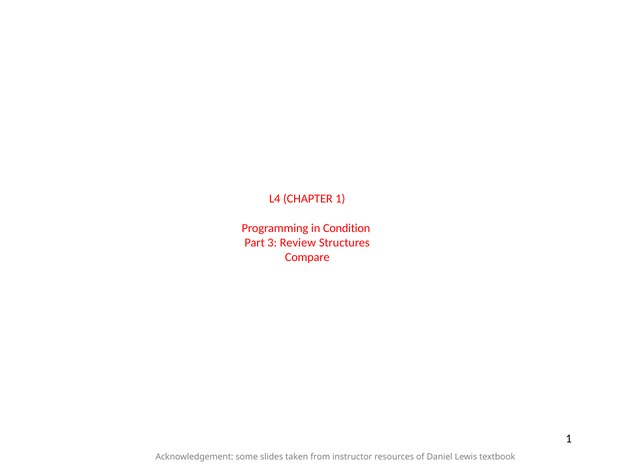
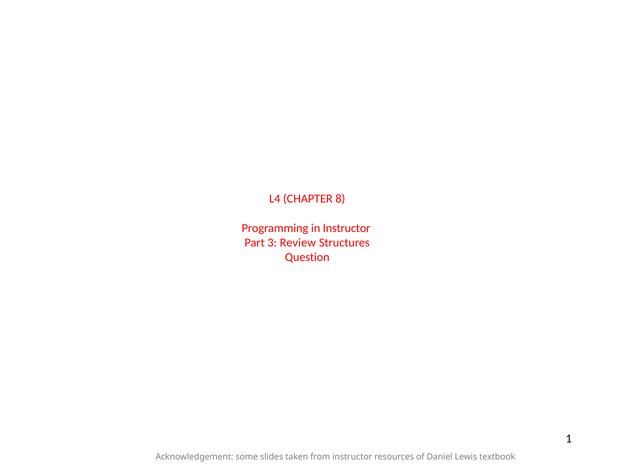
CHAPTER 1: 1 -> 8
in Condition: Condition -> Instructor
Compare: Compare -> Question
